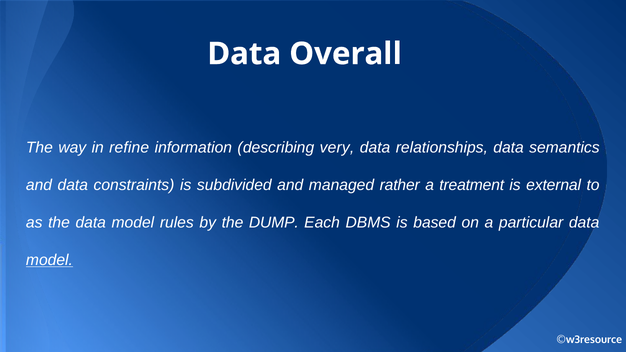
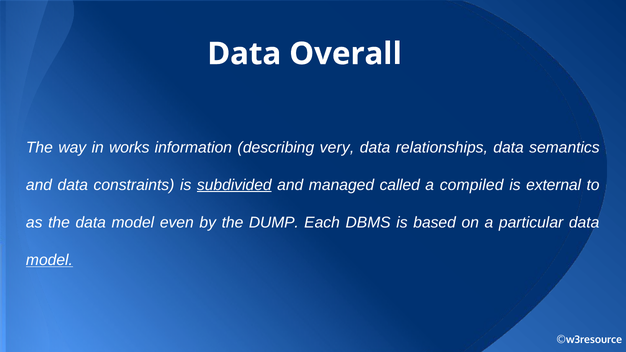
refine: refine -> works
subdivided underline: none -> present
rather: rather -> called
treatment: treatment -> compiled
rules: rules -> even
